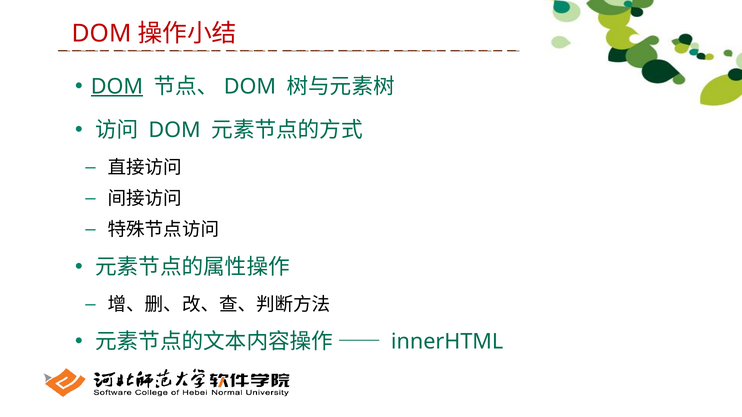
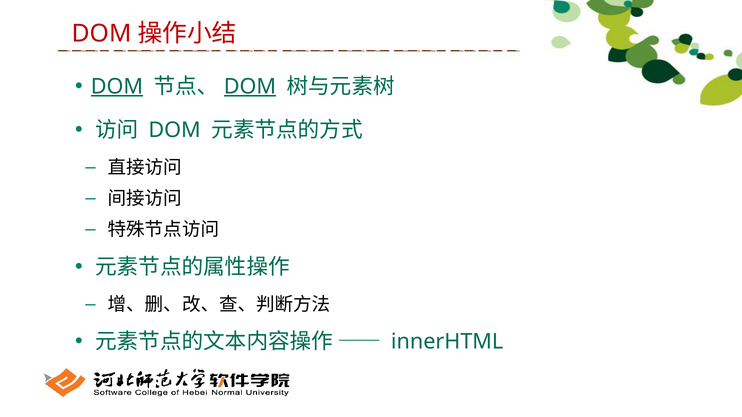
DOM at (250, 87) underline: none -> present
